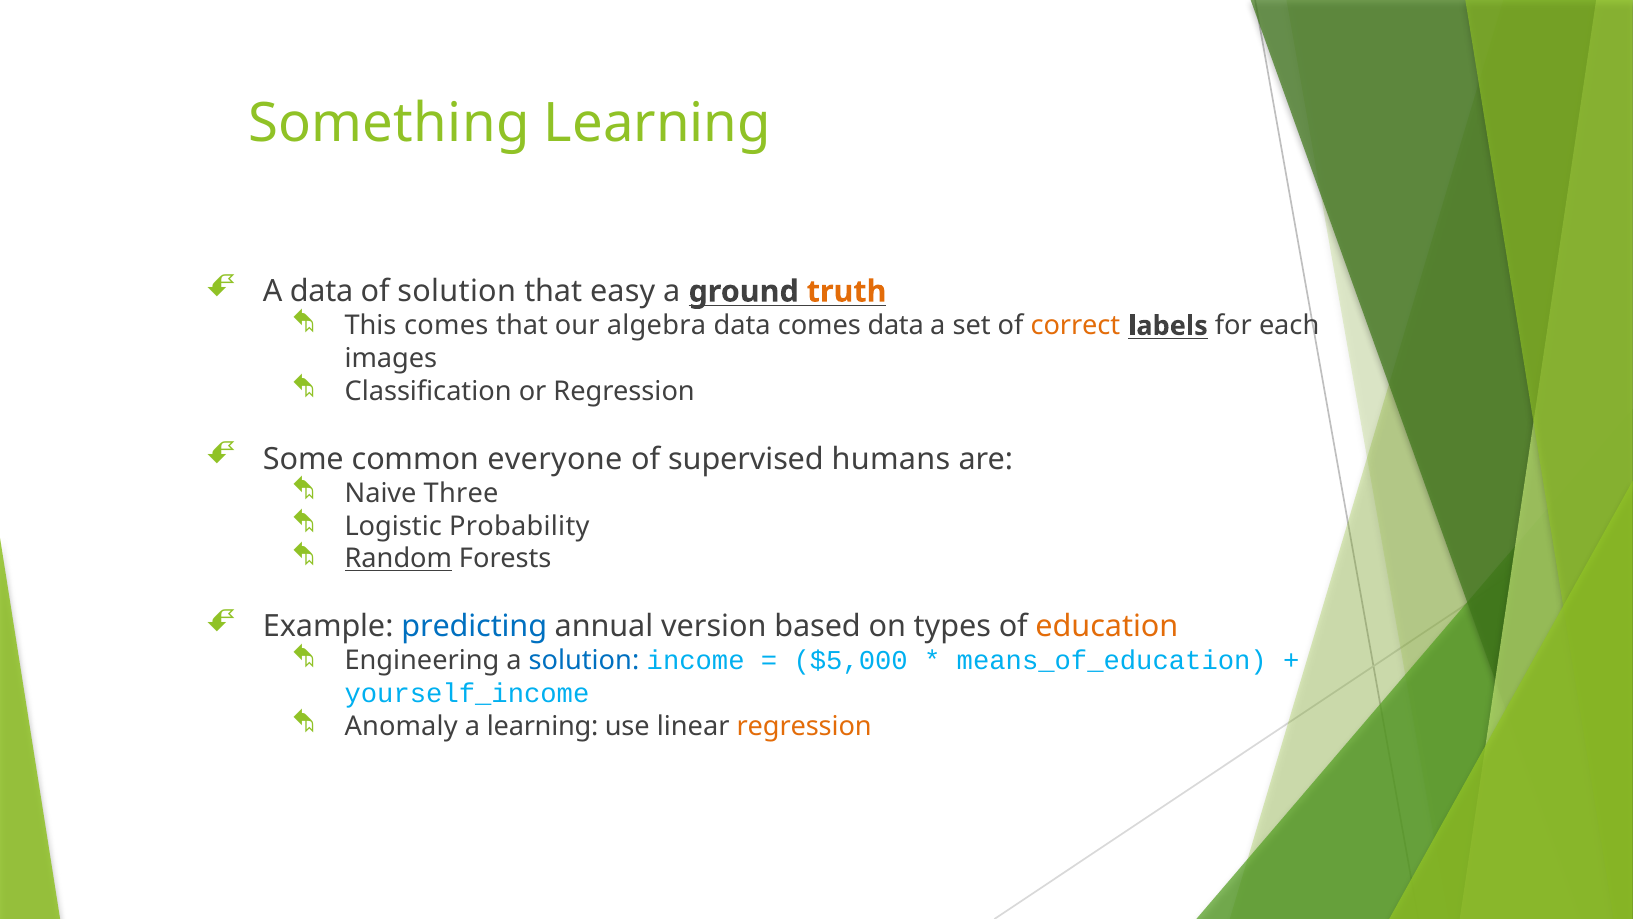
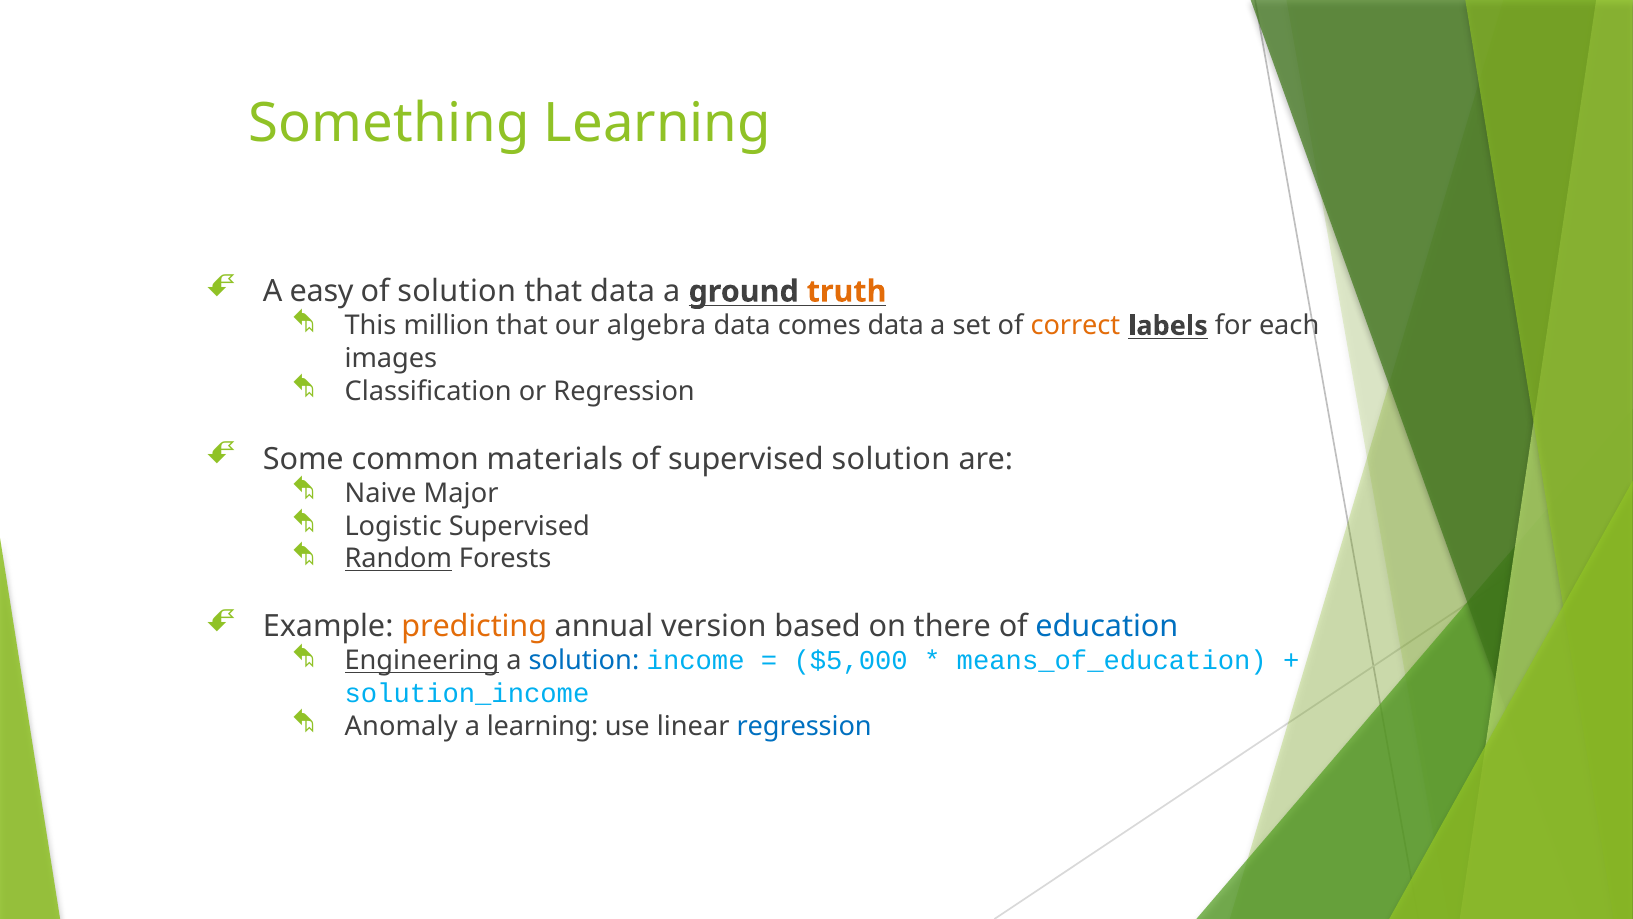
A data: data -> easy
that easy: easy -> data
This comes: comes -> million
everyone: everyone -> materials
supervised humans: humans -> solution
Three: Three -> Major
Logistic Probability: Probability -> Supervised
predicting colour: blue -> orange
types: types -> there
education colour: orange -> blue
Engineering underline: none -> present
yourself_income: yourself_income -> solution_income
regression at (804, 726) colour: orange -> blue
